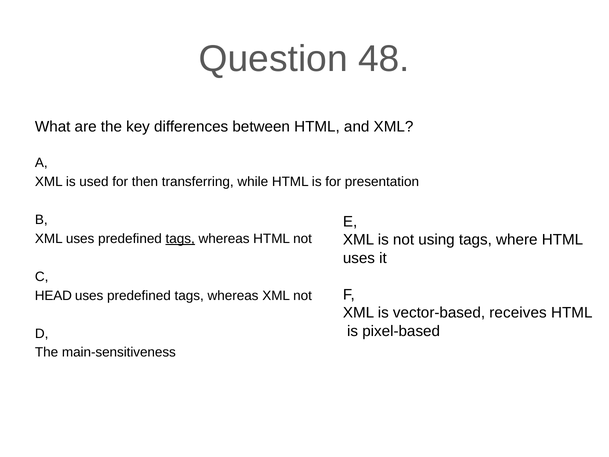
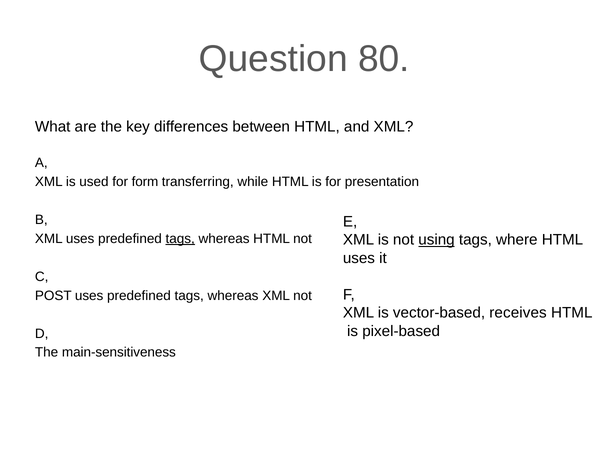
48: 48 -> 80
then: then -> form
using underline: none -> present
HEAD: HEAD -> POST
